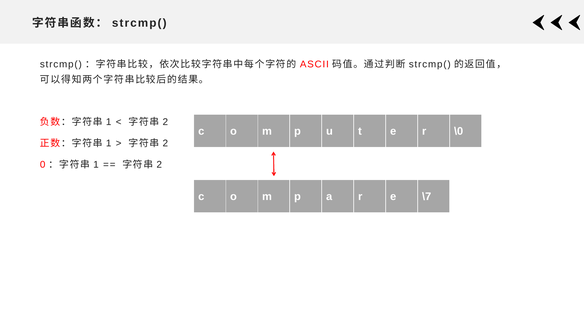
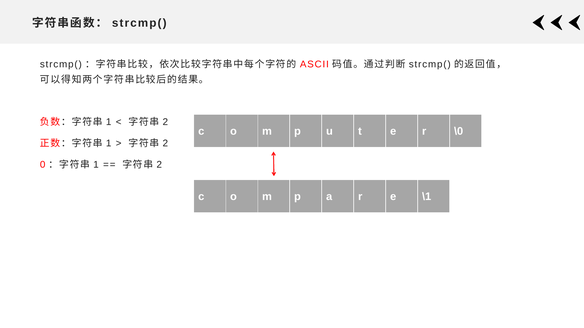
\7: \7 -> \1
